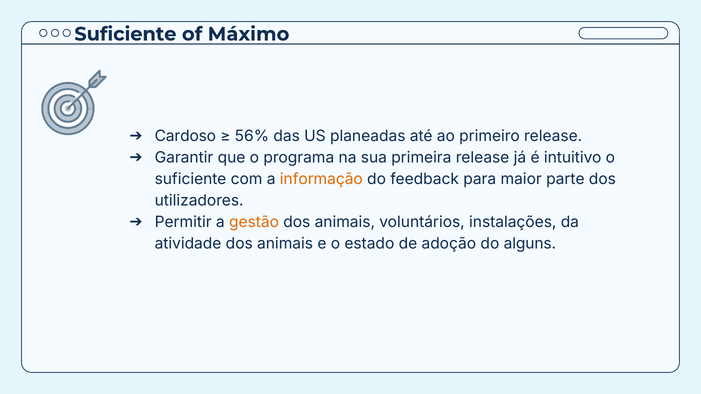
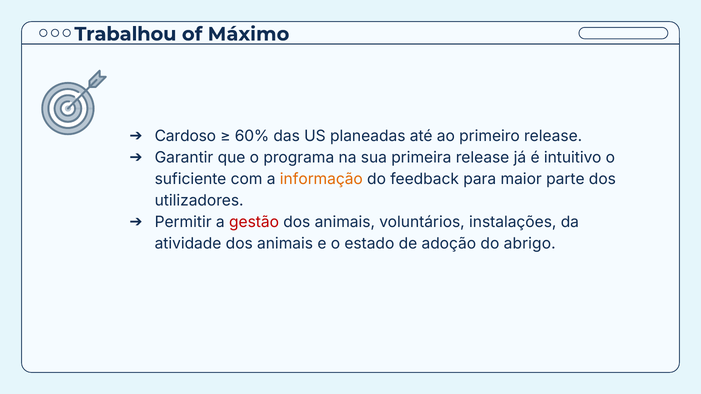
Suficiente at (125, 34): Suficiente -> Trabalhou
56%: 56% -> 60%
gestão colour: orange -> red
alguns: alguns -> abrigo
